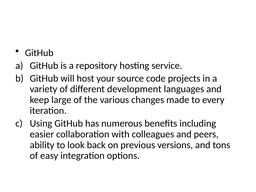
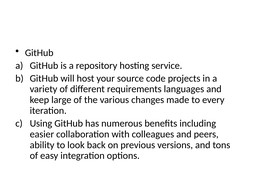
development: development -> requirements
